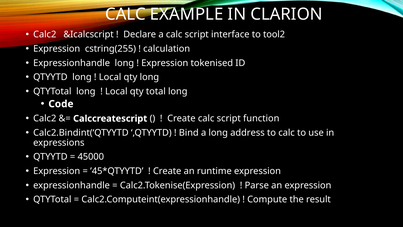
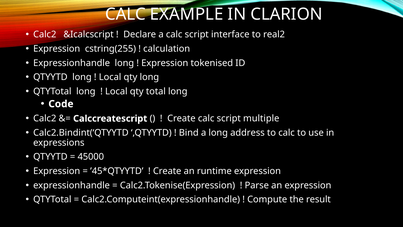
tool2: tool2 -> real2
function: function -> multiple
